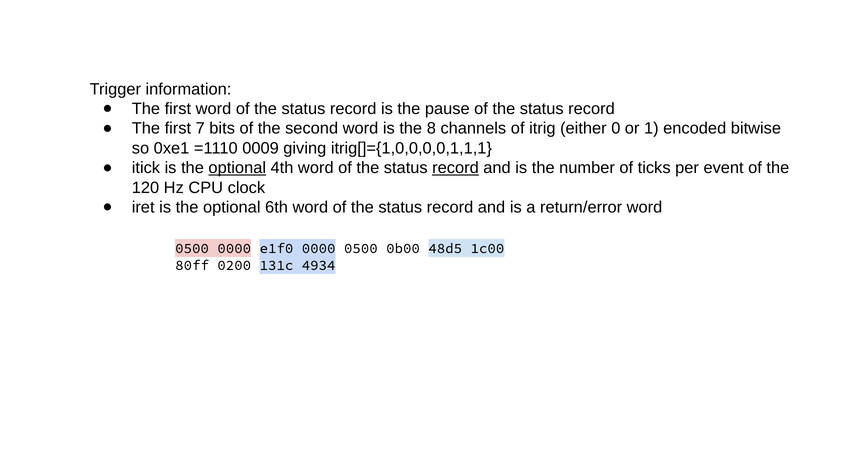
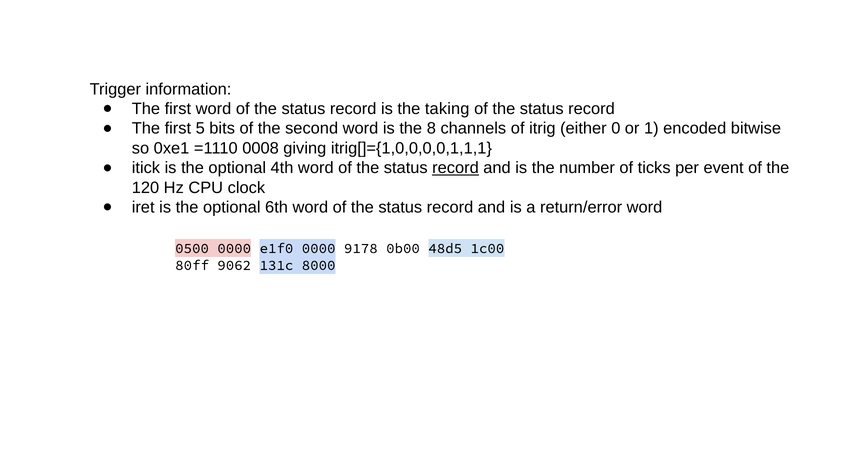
pause: pause -> taking
7: 7 -> 5
0009: 0009 -> 0008
optional at (237, 168) underline: present -> none
0500 at (361, 248): 0500 -> 9178
0200: 0200 -> 9062
4934: 4934 -> 8000
